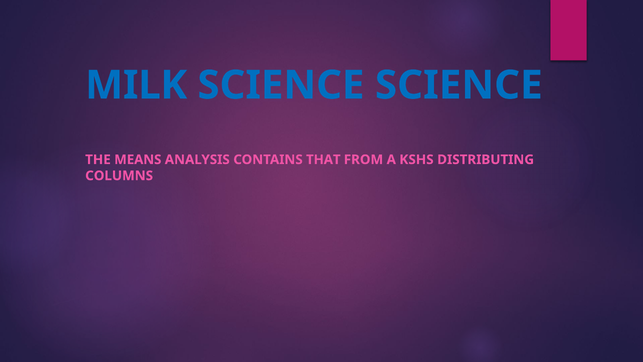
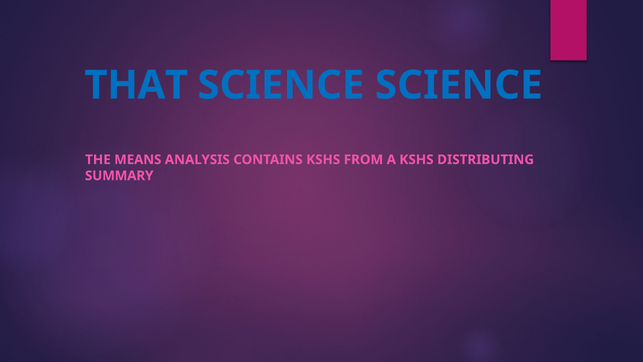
MILK: MILK -> THAT
CONTAINS THAT: THAT -> KSHS
COLUMNS: COLUMNS -> SUMMARY
